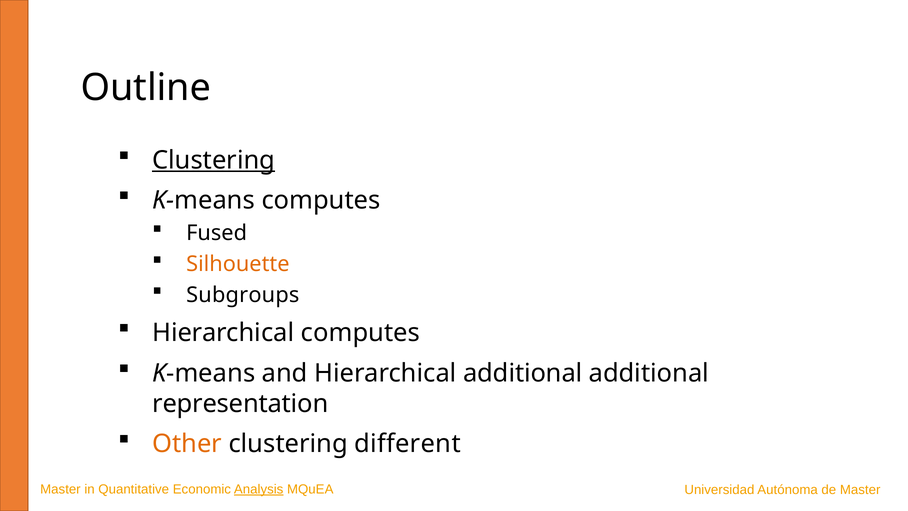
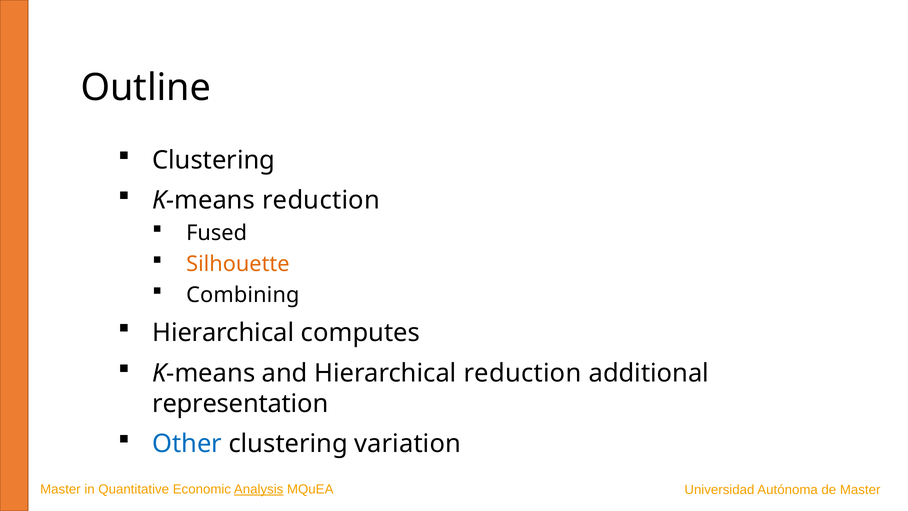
Clustering at (214, 160) underline: present -> none
K-means computes: computes -> reduction
Subgroups: Subgroups -> Combining
Hierarchical additional: additional -> reduction
Other colour: orange -> blue
different: different -> variation
